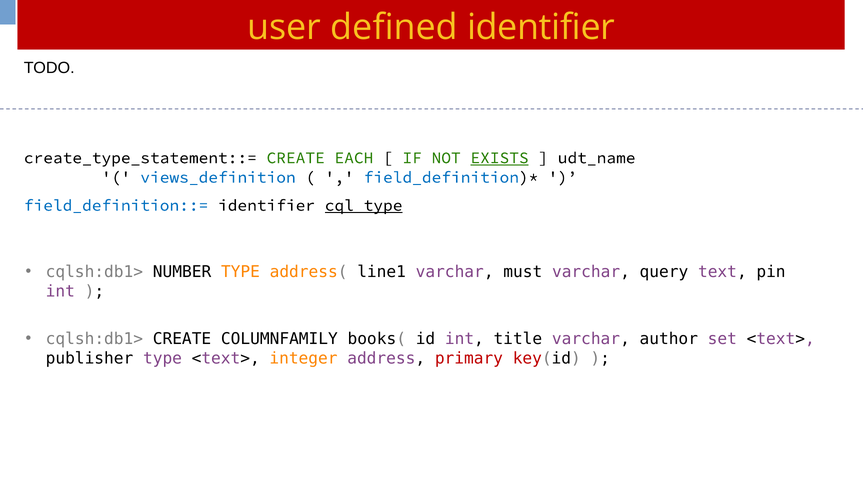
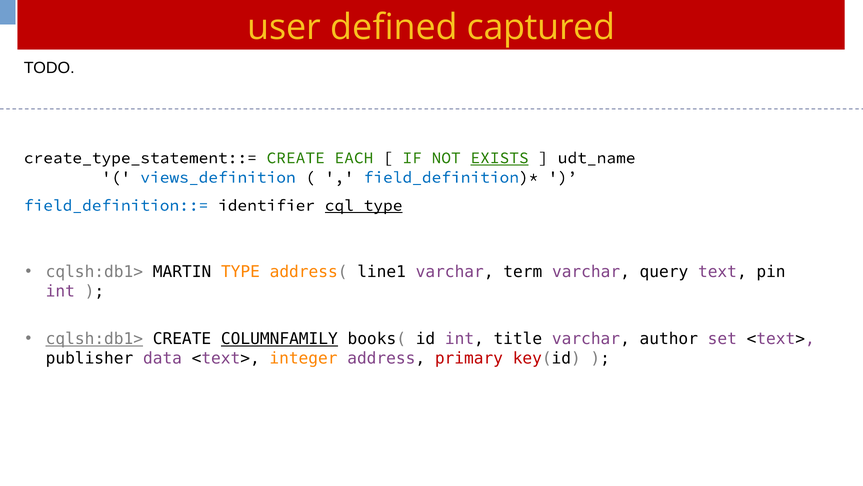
defined identifier: identifier -> captured
NUMBER: NUMBER -> MARTIN
must: must -> term
cqlsh:db1> at (94, 338) underline: none -> present
COLUMNFAMILY underline: none -> present
publisher type: type -> data
